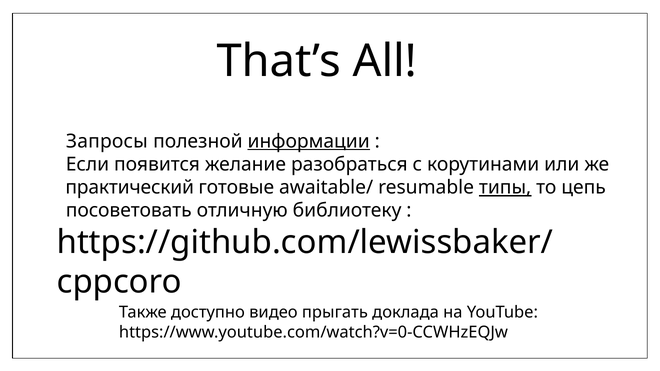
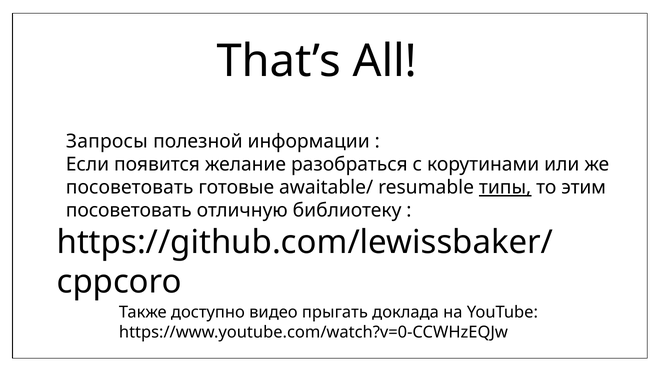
информации underline: present -> none
практический at (130, 188): практический -> посоветовать
цепь: цепь -> этим
